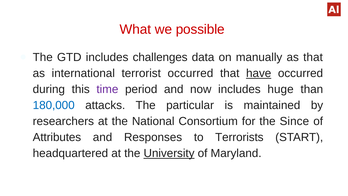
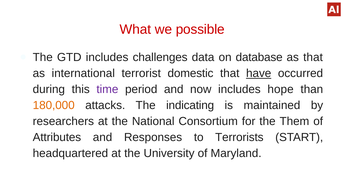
manually: manually -> database
terrorist occurred: occurred -> domestic
huge: huge -> hope
180,000 colour: blue -> orange
particular: particular -> indicating
Since: Since -> Them
University underline: present -> none
